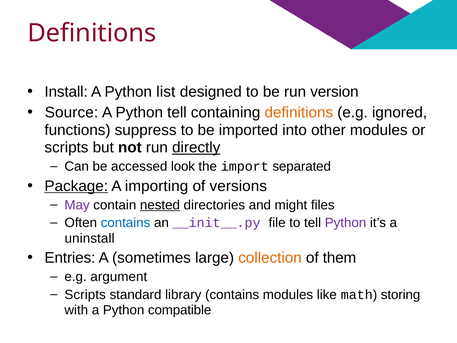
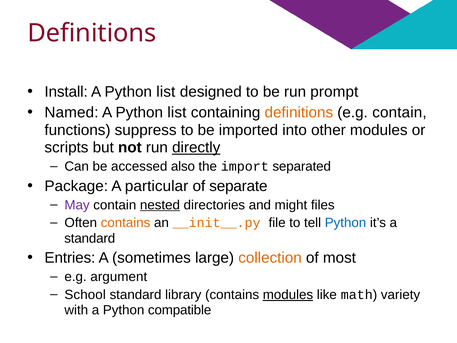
version: version -> prompt
Source: Source -> Named
tell at (177, 112): tell -> list
e.g ignored: ignored -> contain
look: look -> also
Package underline: present -> none
importing: importing -> particular
versions: versions -> separate
contains at (126, 223) colour: blue -> orange
__init__.py colour: purple -> orange
Python at (346, 223) colour: purple -> blue
uninstall at (90, 238): uninstall -> standard
them: them -> most
Scripts at (85, 295): Scripts -> School
modules at (288, 295) underline: none -> present
storing: storing -> variety
